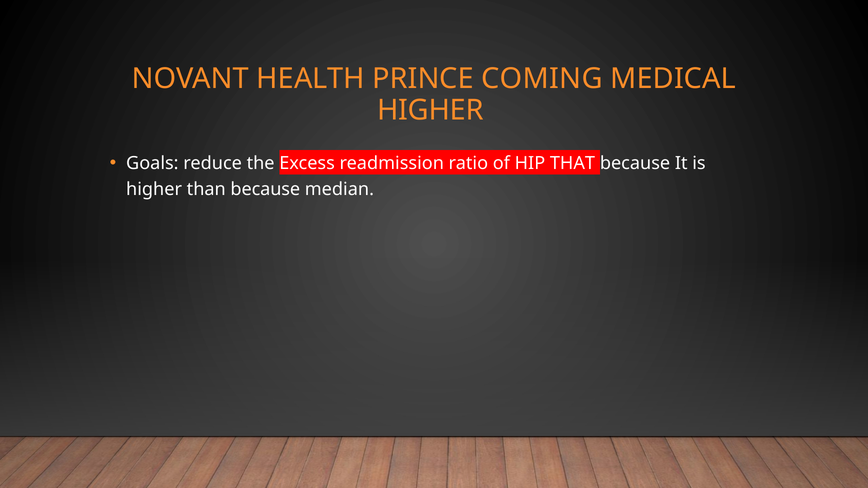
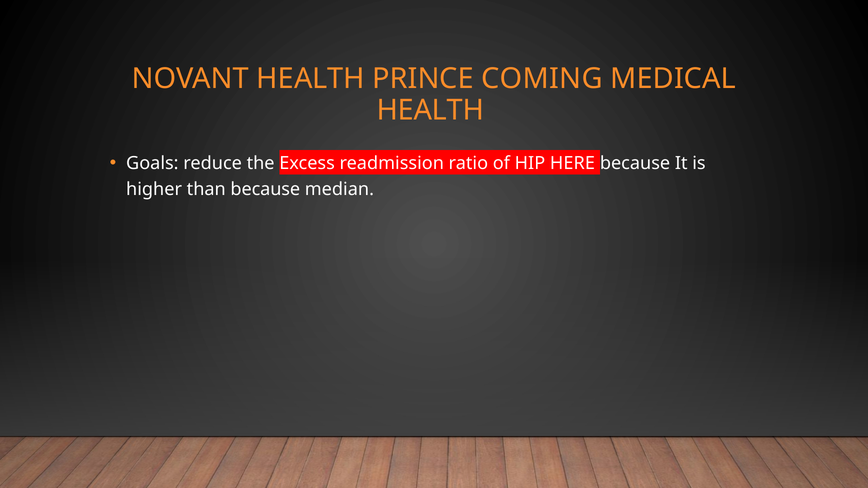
HIGHER at (430, 110): HIGHER -> HEALTH
THAT: THAT -> HERE
